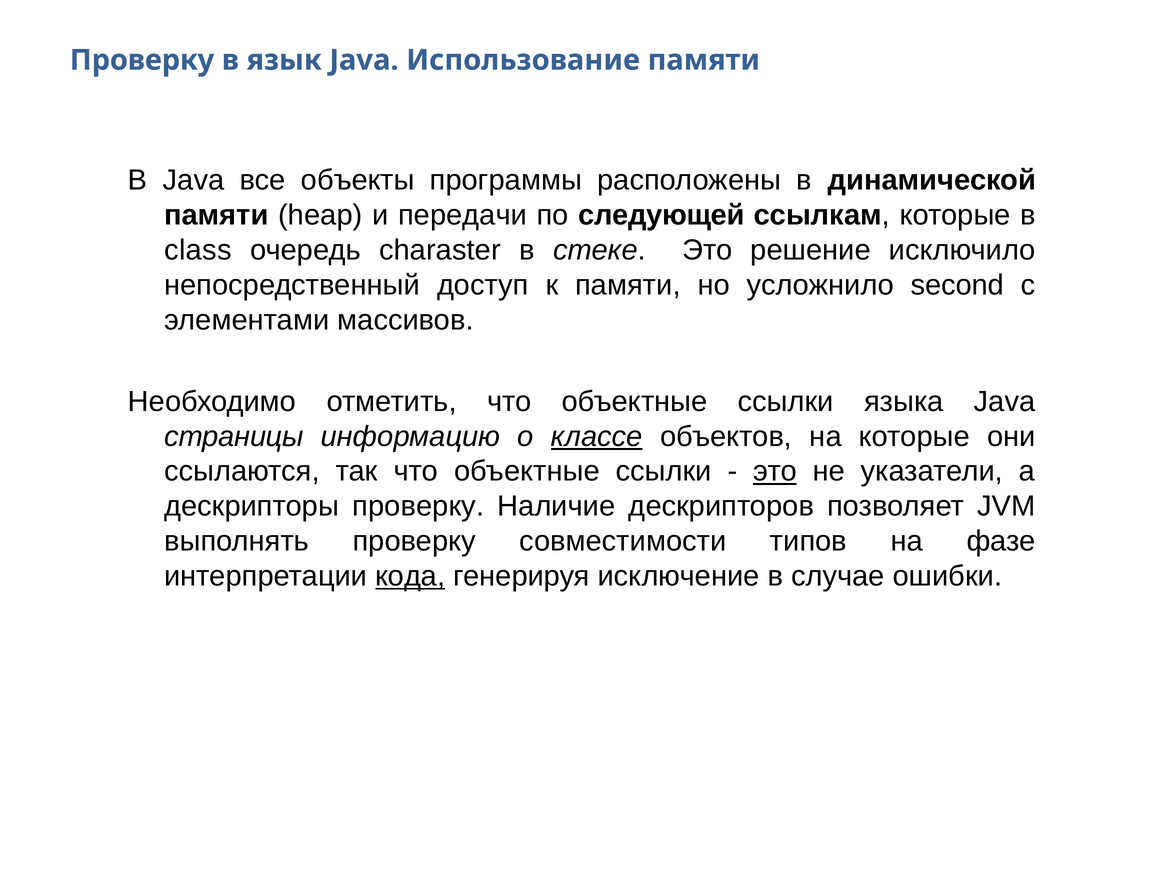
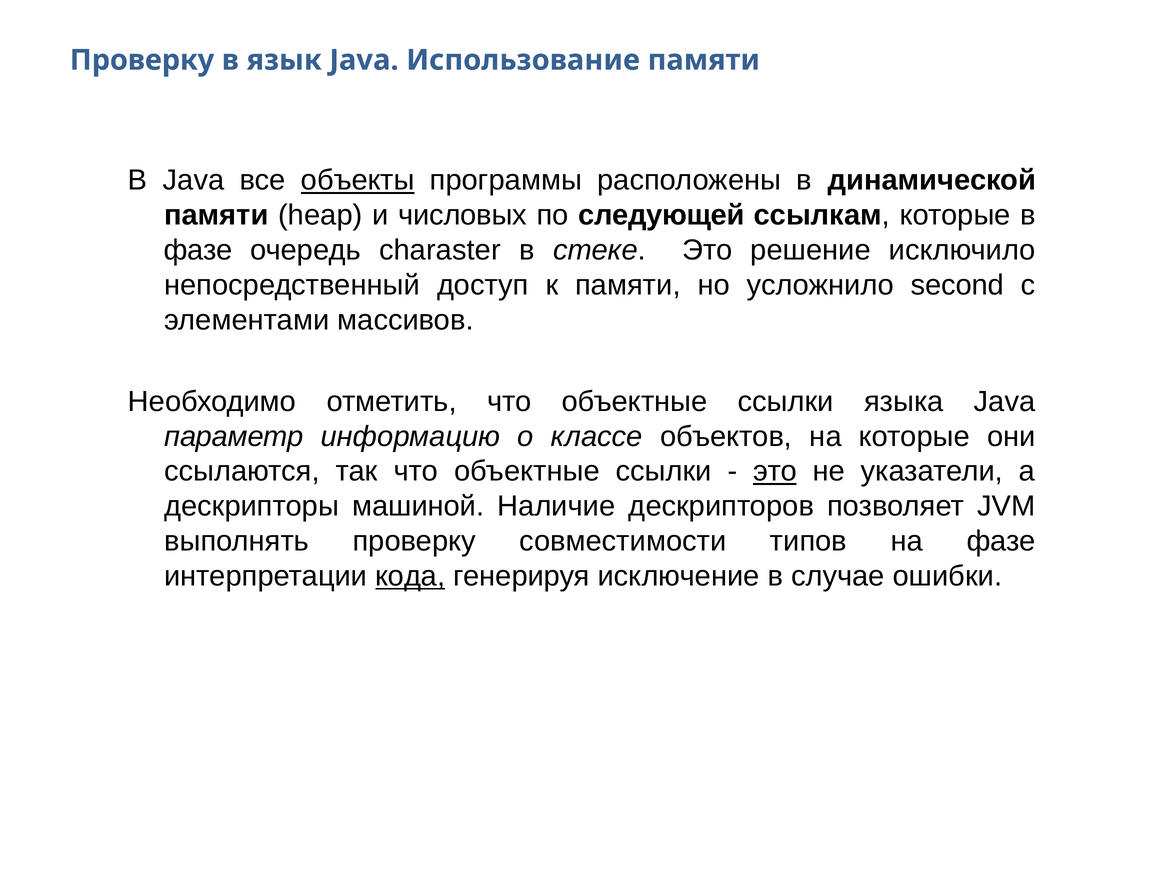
объекты underline: none -> present
передачи: передачи -> числовых
class at (198, 250): class -> фазе
страницы: страницы -> параметр
классе underline: present -> none
дескрипторы проверку: проверку -> машиной
